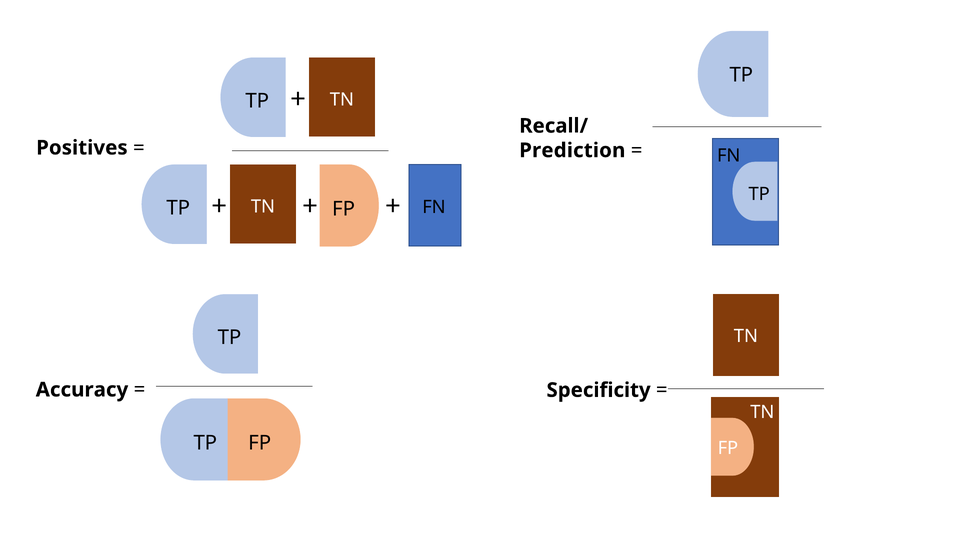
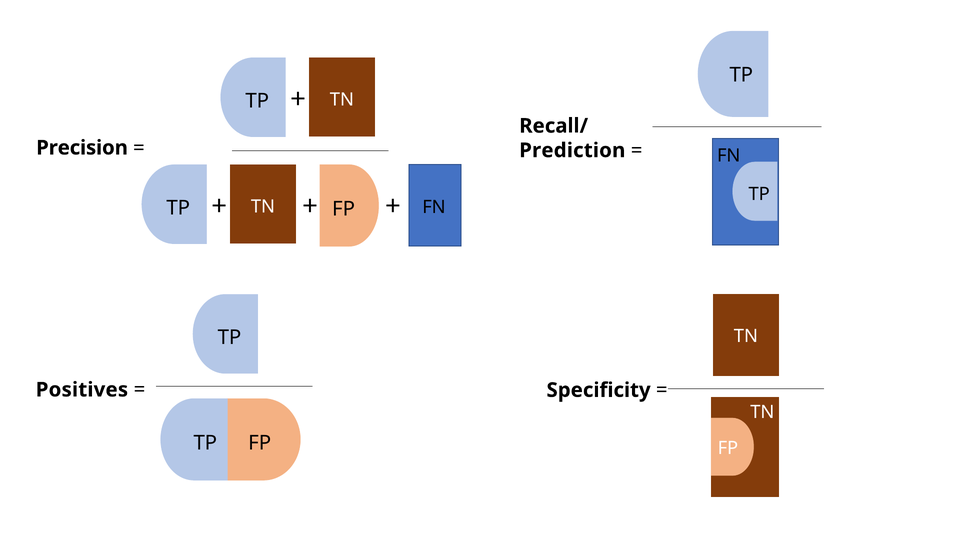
Positives: Positives -> Precision
Accuracy: Accuracy -> Positives
